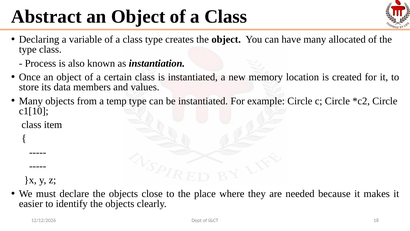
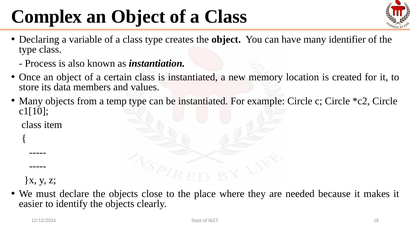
Abstract: Abstract -> Complex
allocated: allocated -> identifier
